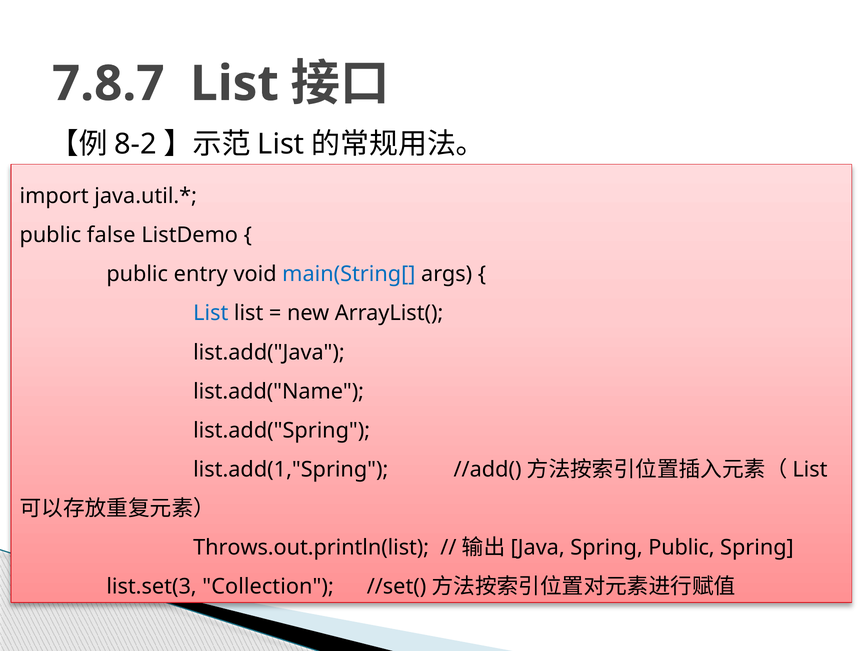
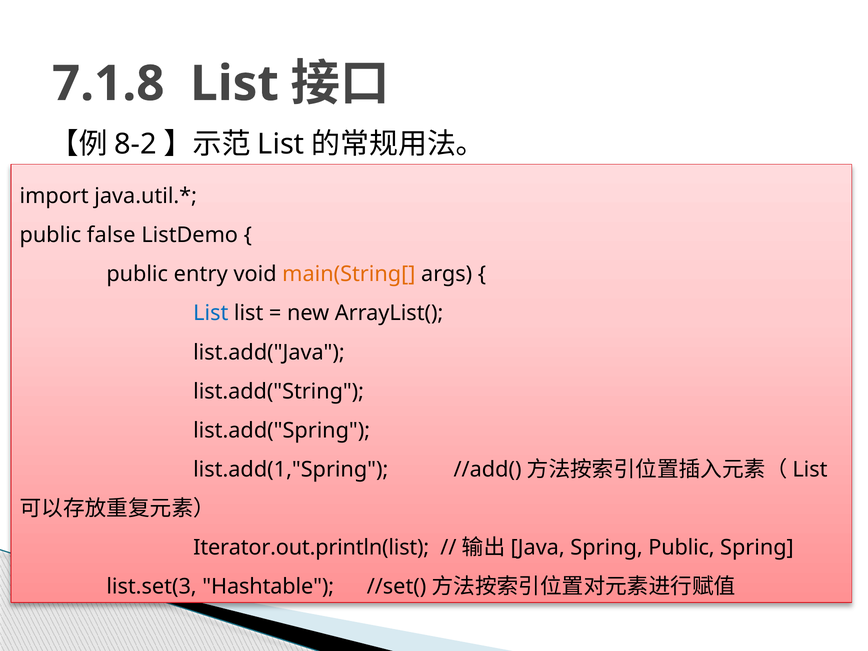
7.8.7: 7.8.7 -> 7.1.8
main(String[ colour: blue -> orange
list.add("Name: list.add("Name -> list.add("String
Throws.out.println(list: Throws.out.println(list -> Iterator.out.println(list
Collection: Collection -> Hashtable
